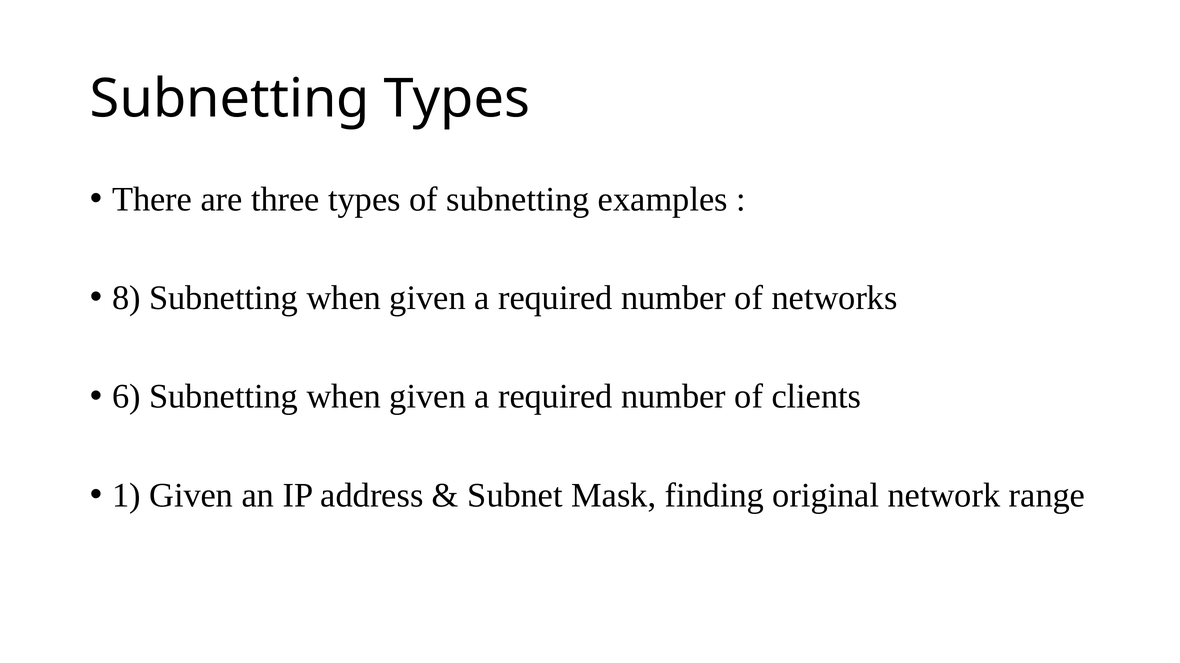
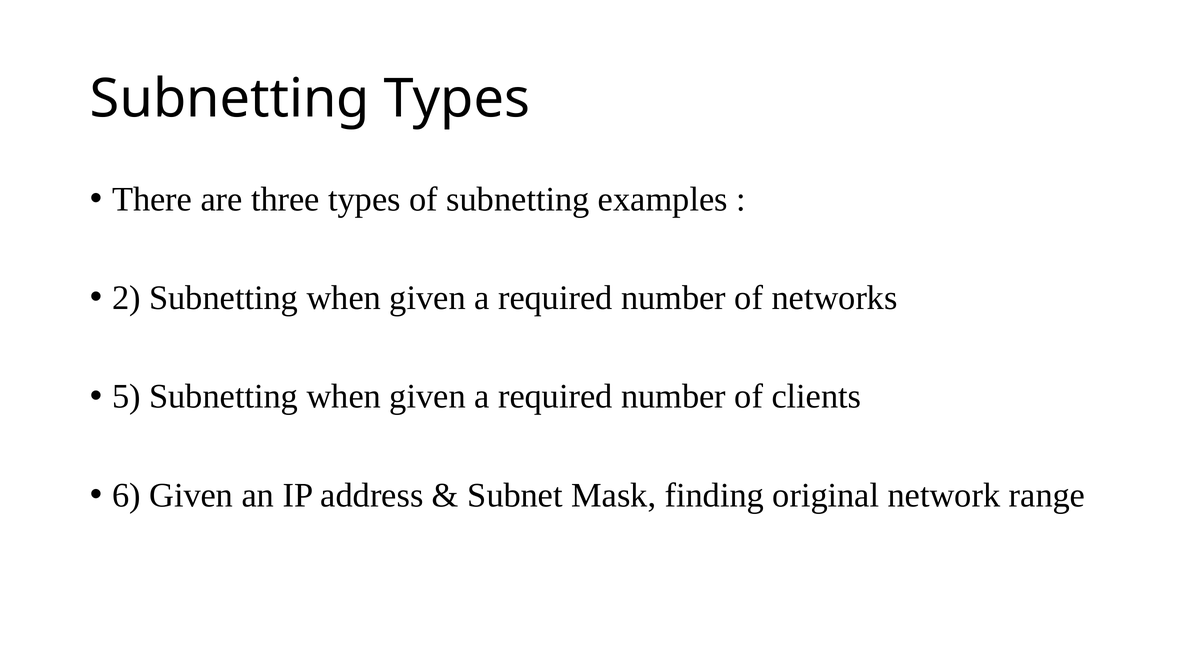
8: 8 -> 2
6: 6 -> 5
1: 1 -> 6
